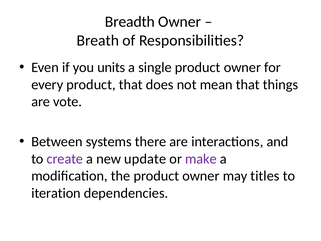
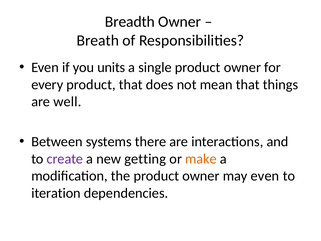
vote: vote -> well
update: update -> getting
make colour: purple -> orange
may titles: titles -> even
